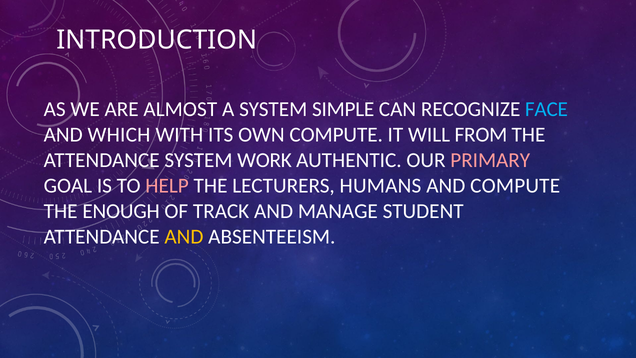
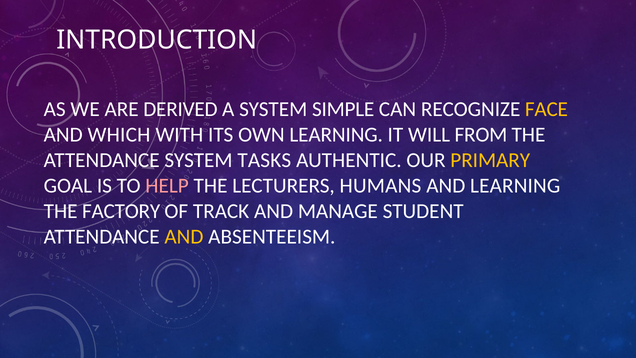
ALMOST: ALMOST -> DERIVED
FACE colour: light blue -> yellow
OWN COMPUTE: COMPUTE -> LEARNING
WORK: WORK -> TASKS
PRIMARY colour: pink -> yellow
AND COMPUTE: COMPUTE -> LEARNING
ENOUGH: ENOUGH -> FACTORY
